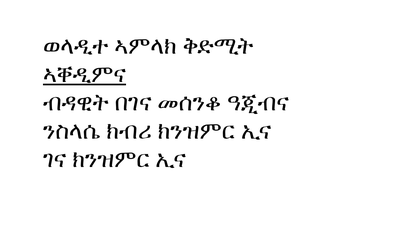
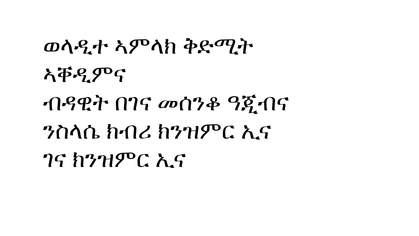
ኣቐዲምና underline: present -> none
